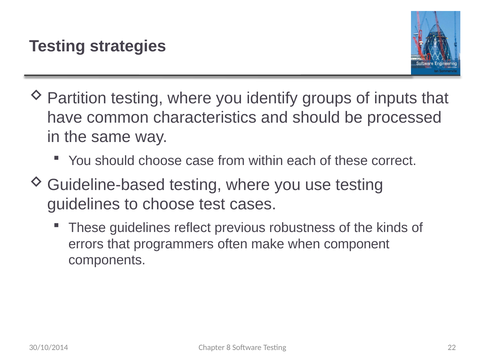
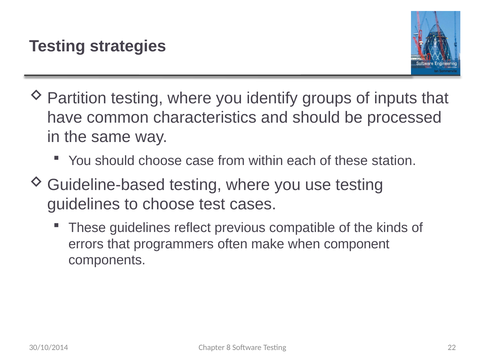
correct: correct -> station
robustness: robustness -> compatible
